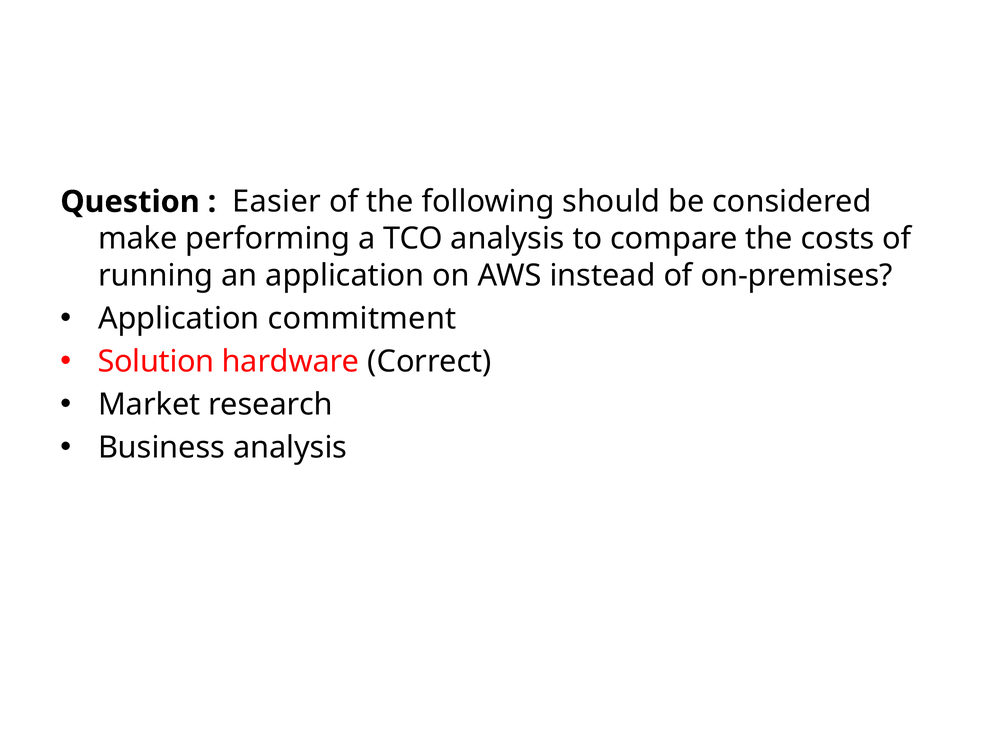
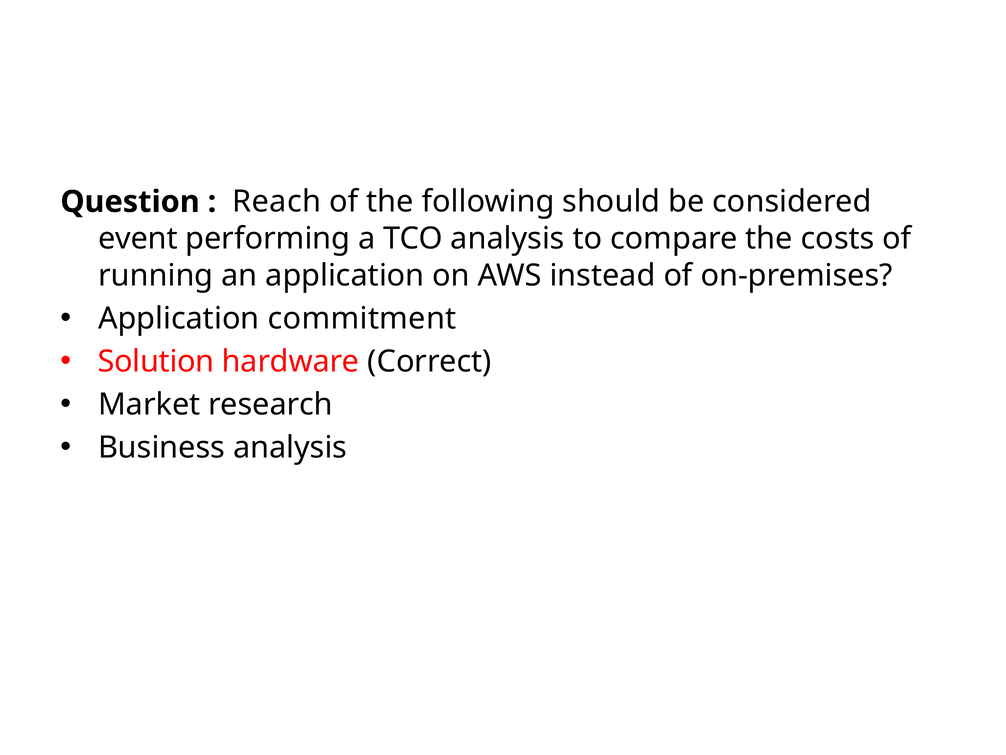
Easier: Easier -> Reach
make: make -> event
